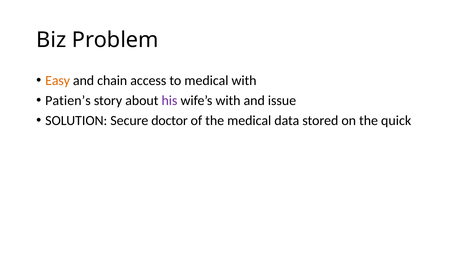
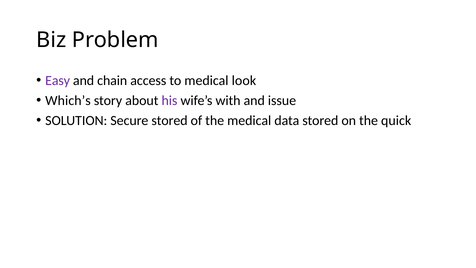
Easy colour: orange -> purple
medical with: with -> look
Patien’s: Patien’s -> Which’s
Secure doctor: doctor -> stored
